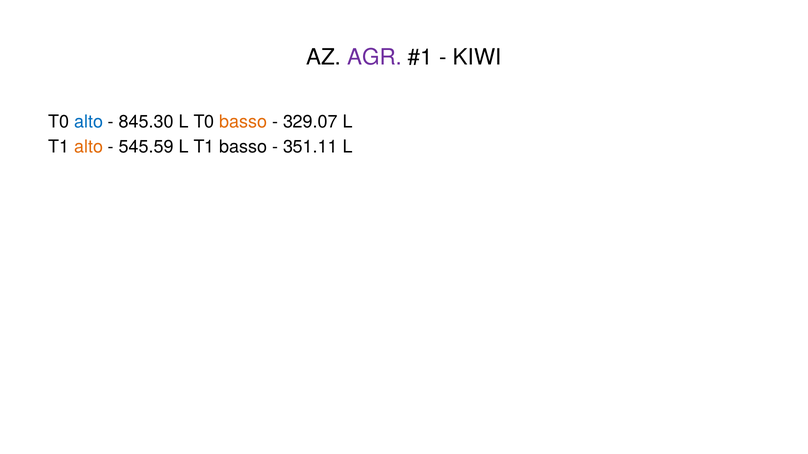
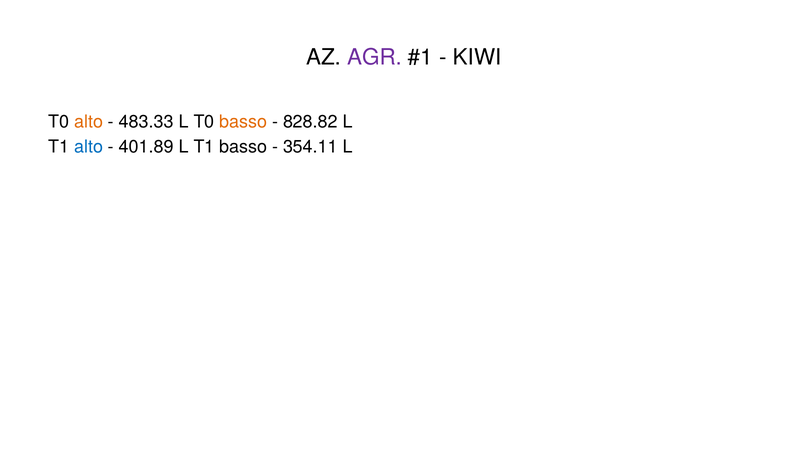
alto at (89, 122) colour: blue -> orange
845.30: 845.30 -> 483.33
329.07: 329.07 -> 828.82
alto at (89, 147) colour: orange -> blue
545.59: 545.59 -> 401.89
351.11: 351.11 -> 354.11
